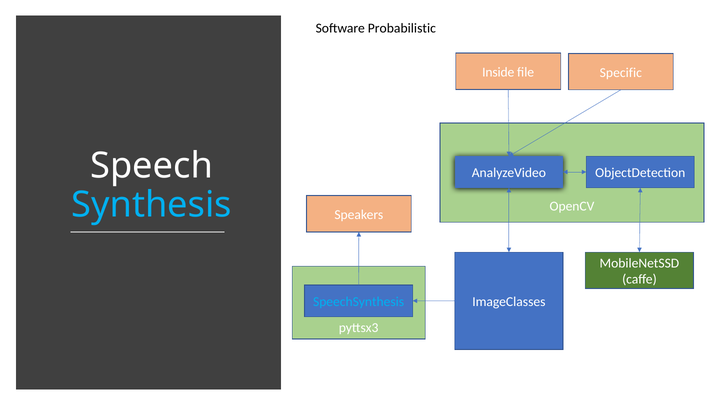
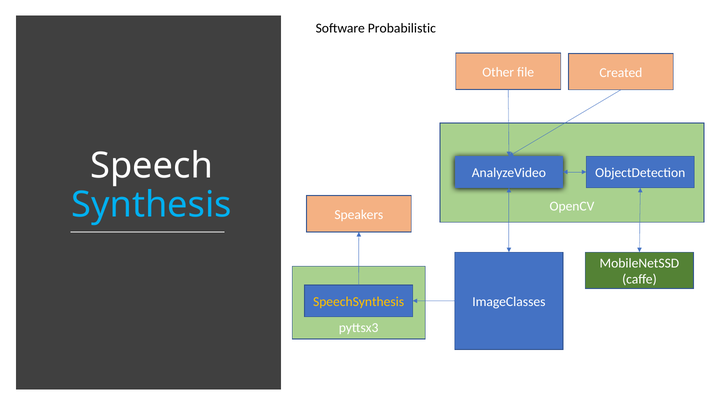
Inside: Inside -> Other
Specific: Specific -> Created
SpeechSynthesis colour: light blue -> yellow
